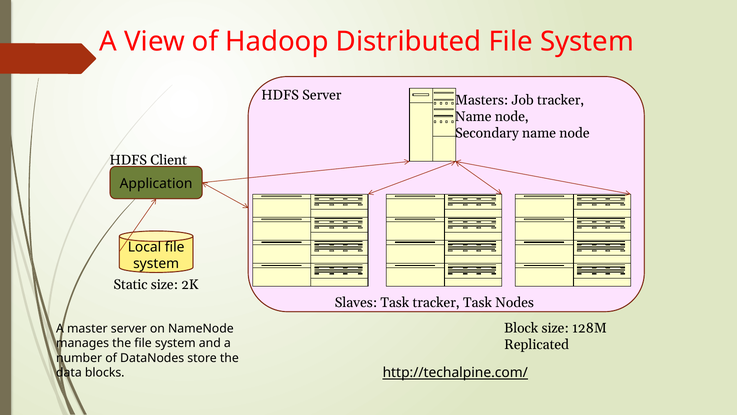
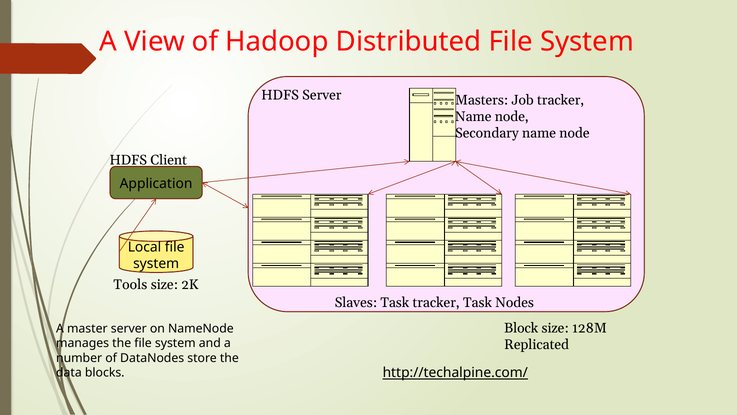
Static: Static -> Tools
